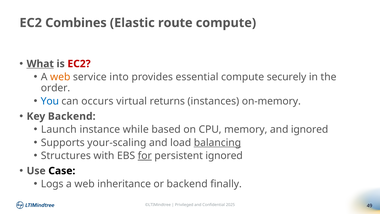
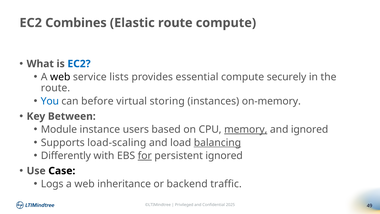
What underline: present -> none
EC2 at (79, 64) colour: red -> blue
web at (60, 77) colour: orange -> black
into: into -> lists
order at (56, 88): order -> route
occurs: occurs -> before
returns: returns -> storing
Key Backend: Backend -> Between
Launch: Launch -> Module
while: while -> users
memory underline: none -> present
your-scaling: your-scaling -> load-scaling
Structures: Structures -> Differently
finally: finally -> traffic
